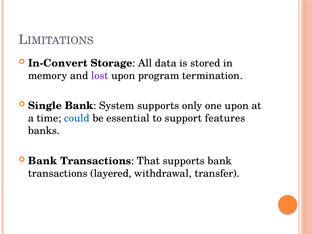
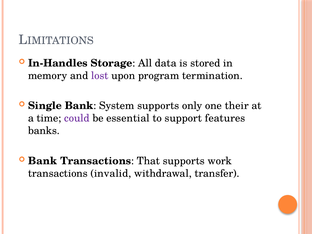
In-Convert: In-Convert -> In-Handles
one upon: upon -> their
could colour: blue -> purple
supports bank: bank -> work
layered: layered -> invalid
